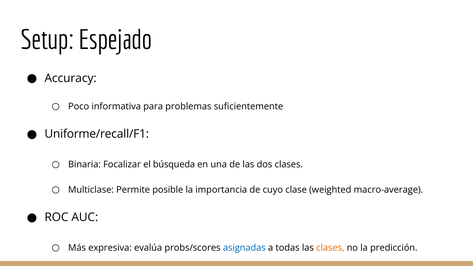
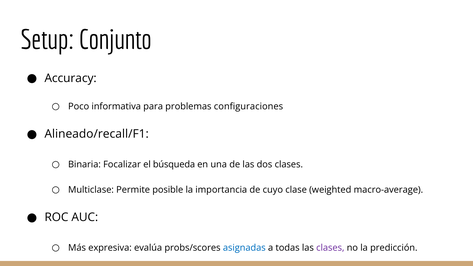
Espejado: Espejado -> Conjunto
suficientemente: suficientemente -> configuraciones
Uniforme/recall/F1: Uniforme/recall/F1 -> Alineado/recall/F1
clases at (330, 248) colour: orange -> purple
